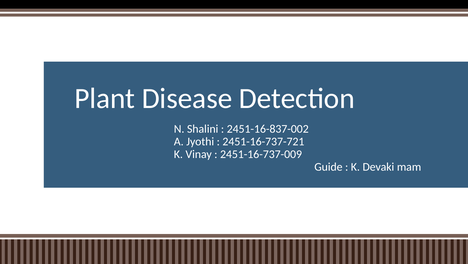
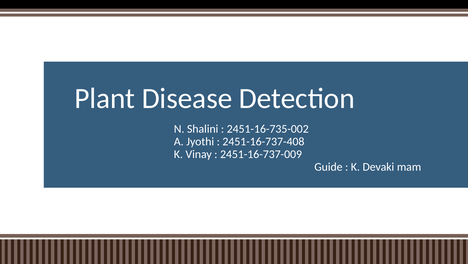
2451-16-837-002: 2451-16-837-002 -> 2451-16-735-002
2451-16-737-721: 2451-16-737-721 -> 2451-16-737-408
